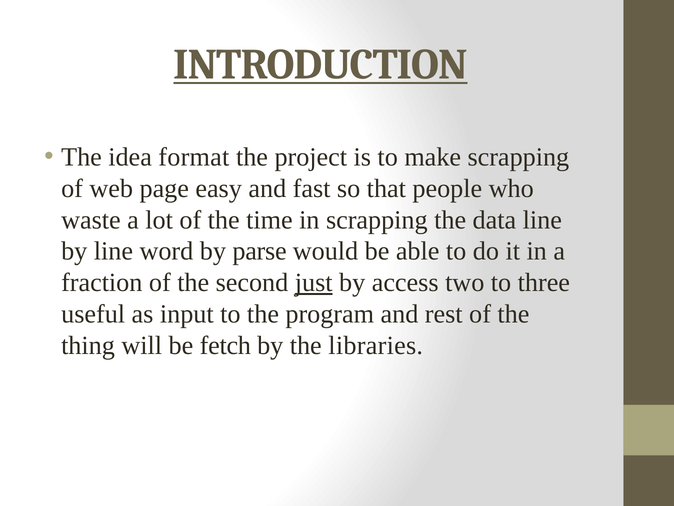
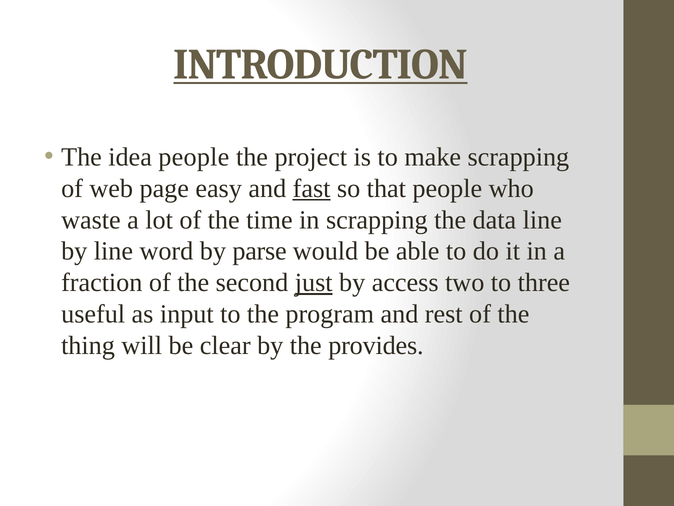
idea format: format -> people
fast underline: none -> present
fetch: fetch -> clear
libraries: libraries -> provides
